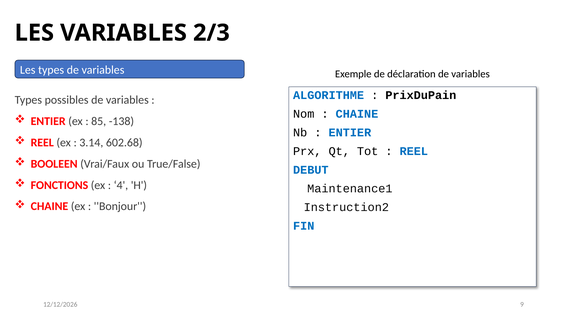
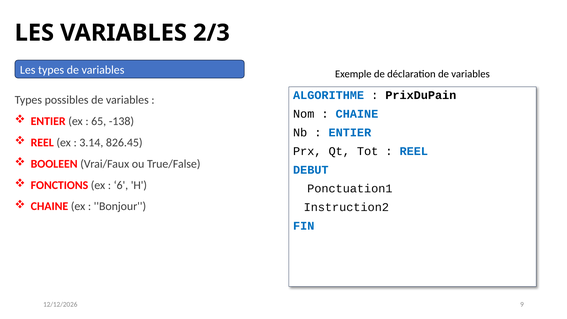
85: 85 -> 65
602.68: 602.68 -> 826.45
4: 4 -> 6
Maintenance1: Maintenance1 -> Ponctuation1
